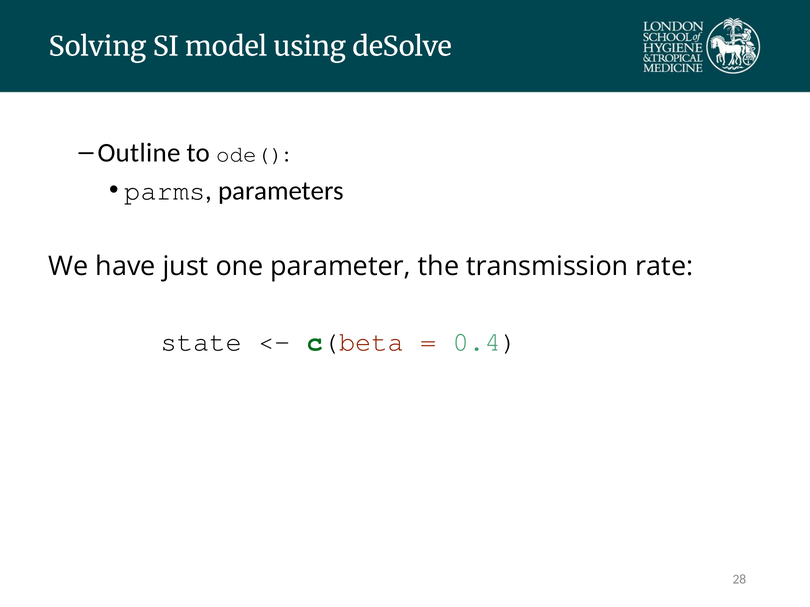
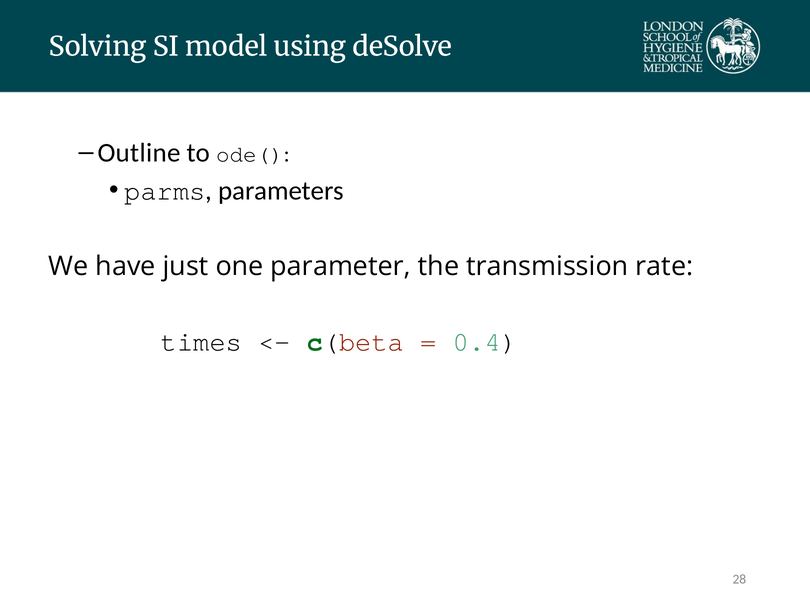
state: state -> times
